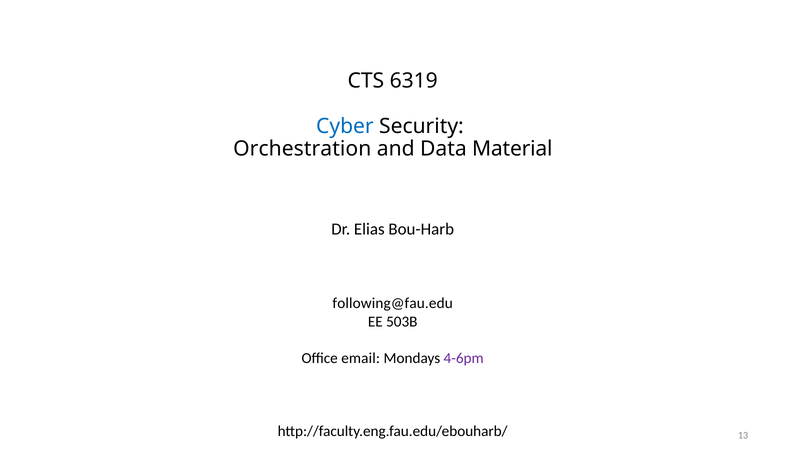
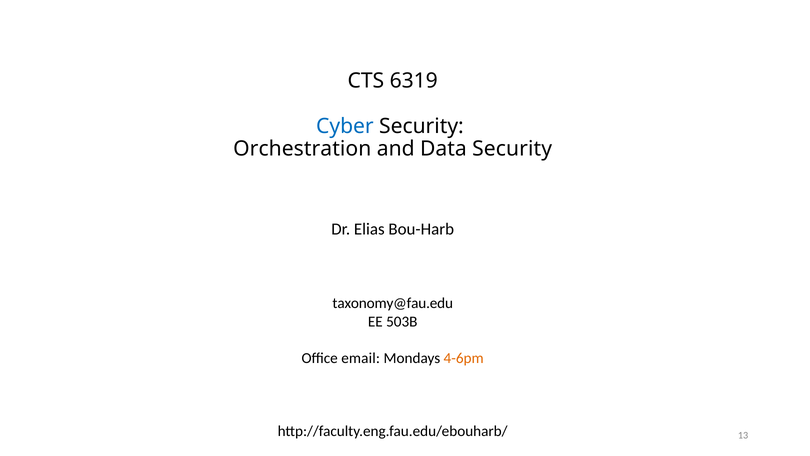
Data Material: Material -> Security
following@fau.edu: following@fau.edu -> taxonomy@fau.edu
4-6pm colour: purple -> orange
